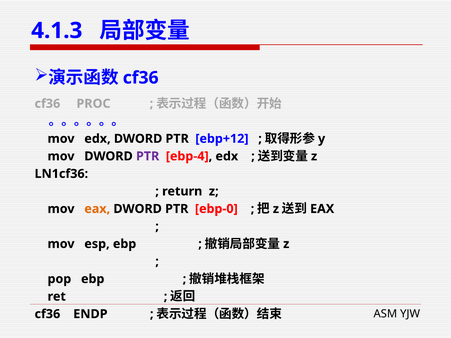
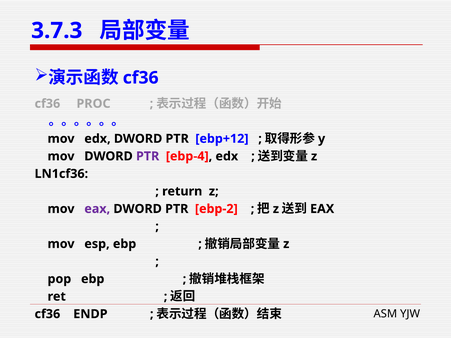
4.1.3: 4.1.3 -> 3.7.3
eax at (97, 209) colour: orange -> purple
ebp-0: ebp-0 -> ebp-2
